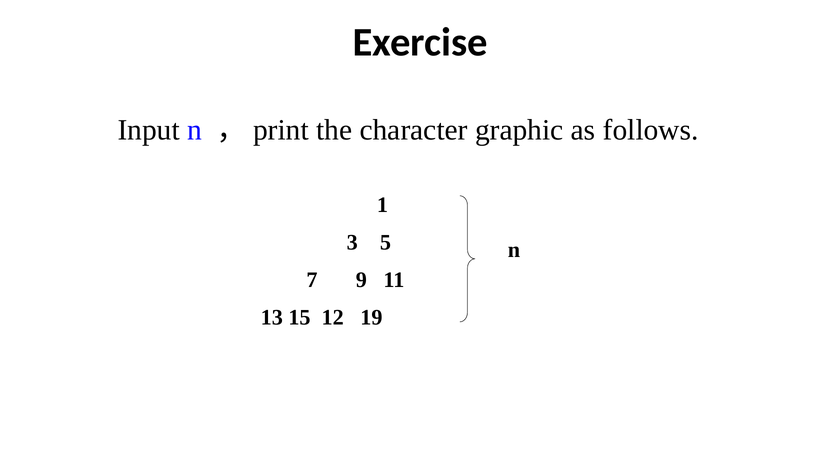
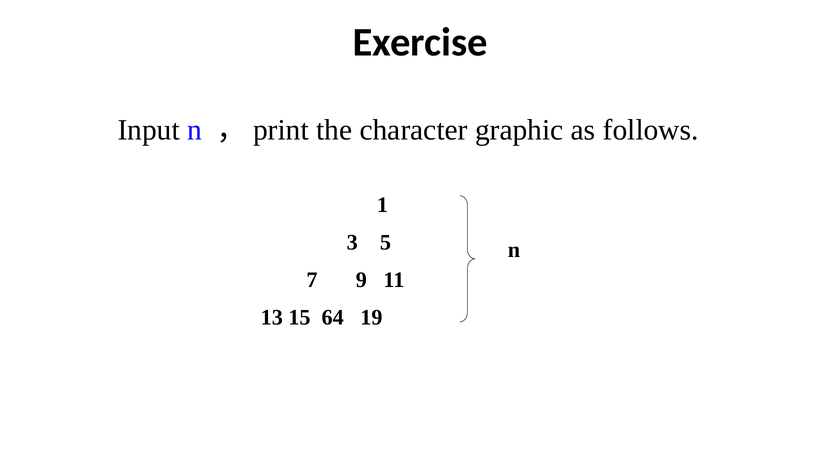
12: 12 -> 64
